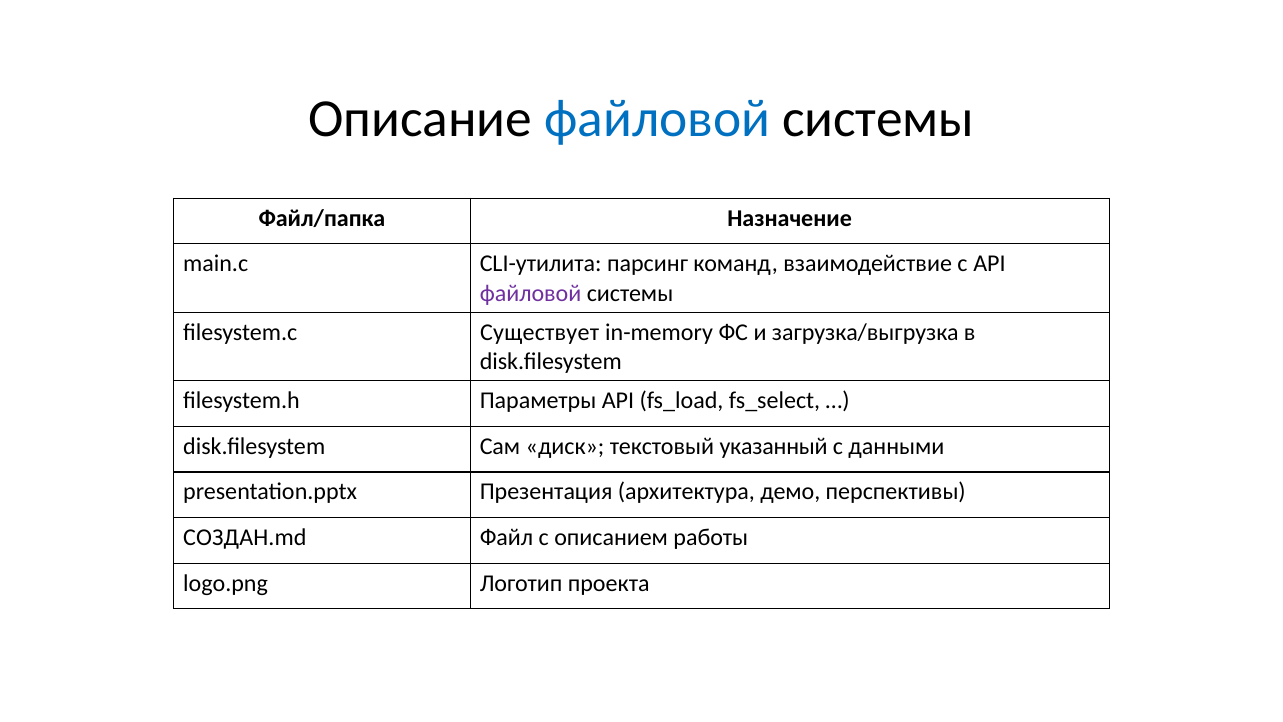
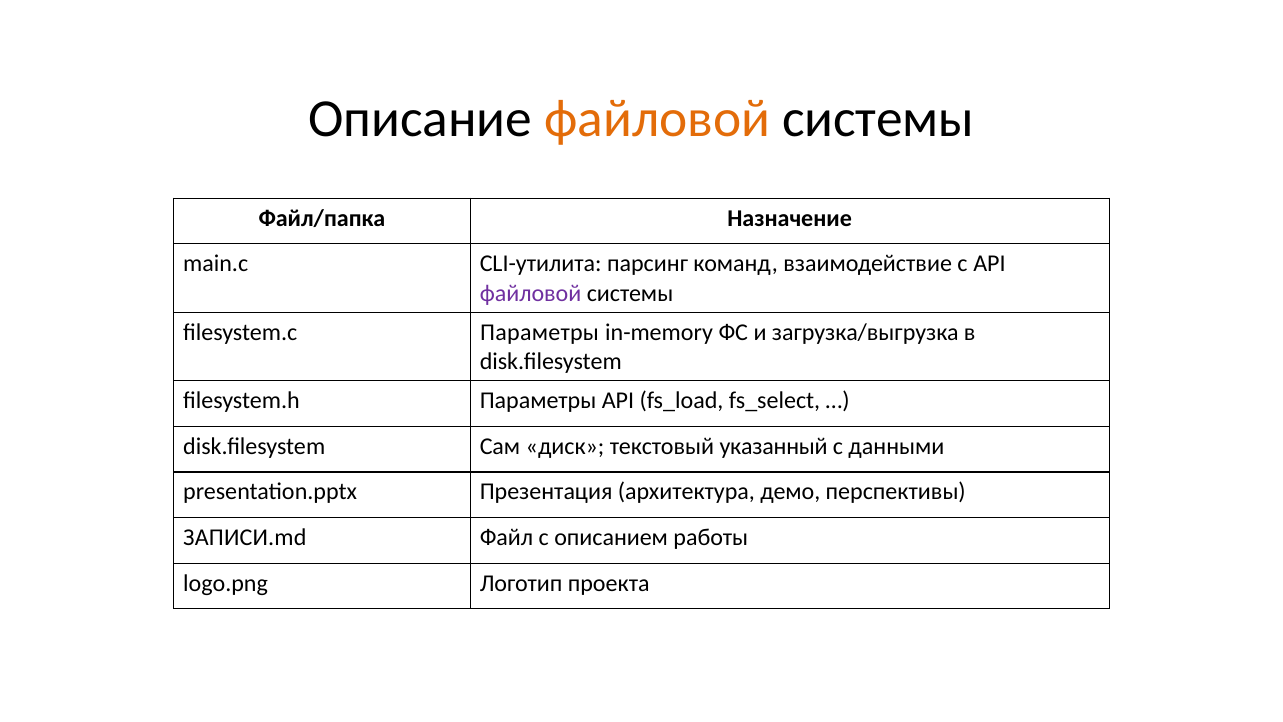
файловой at (657, 118) colour: blue -> orange
filesystem.c Существует: Существует -> Параметры
СОЗДАН.md: СОЗДАН.md -> ЗАПИСИ.md
